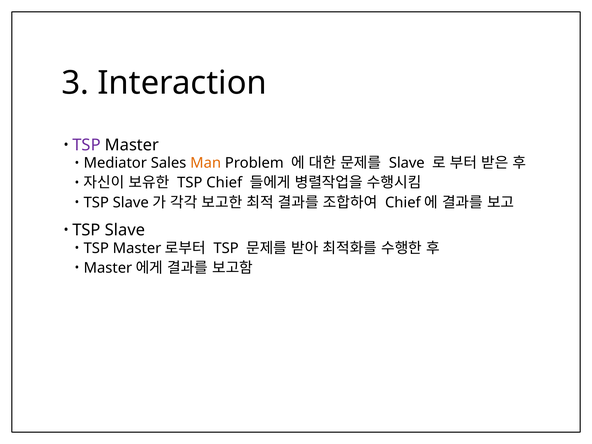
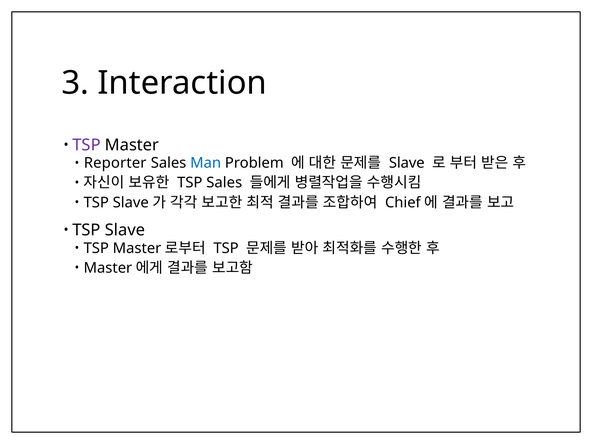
Mediator: Mediator -> Reporter
Man colour: orange -> blue
TSP Chief: Chief -> Sales
